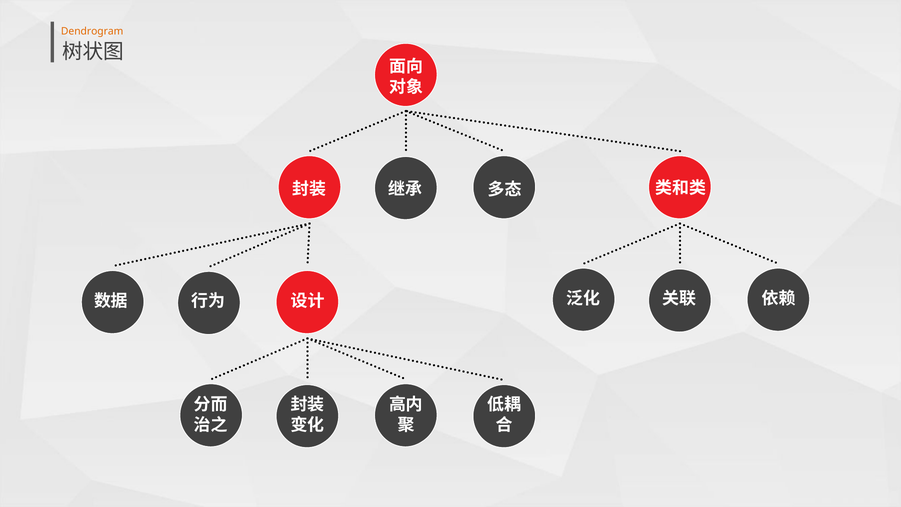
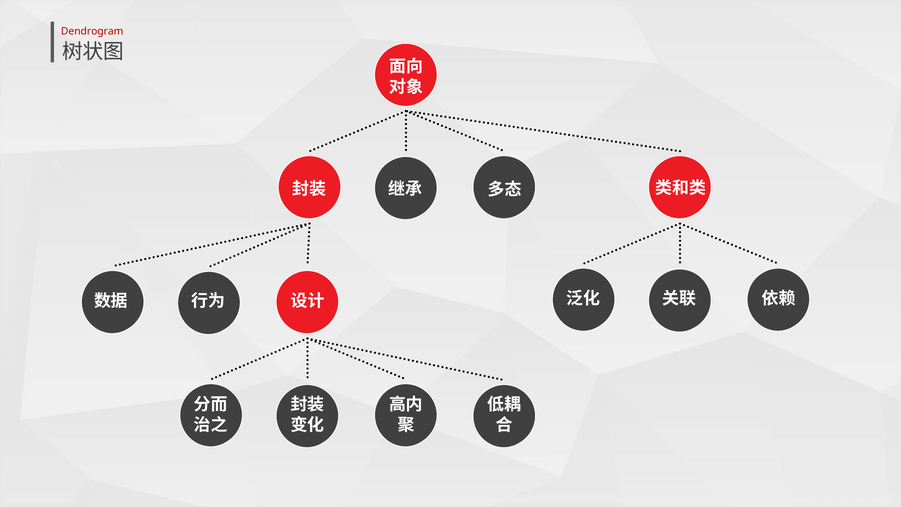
Dendrogram colour: orange -> red
